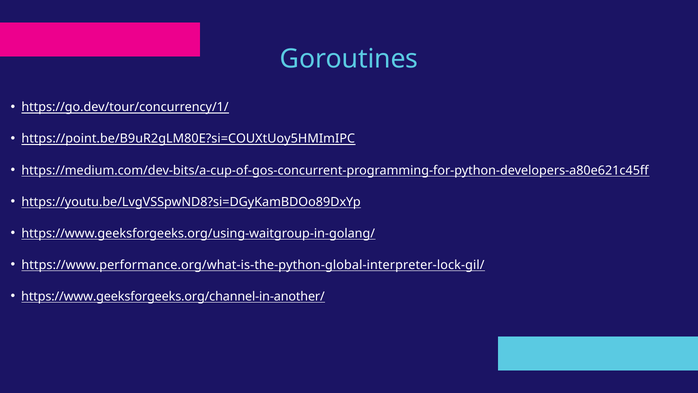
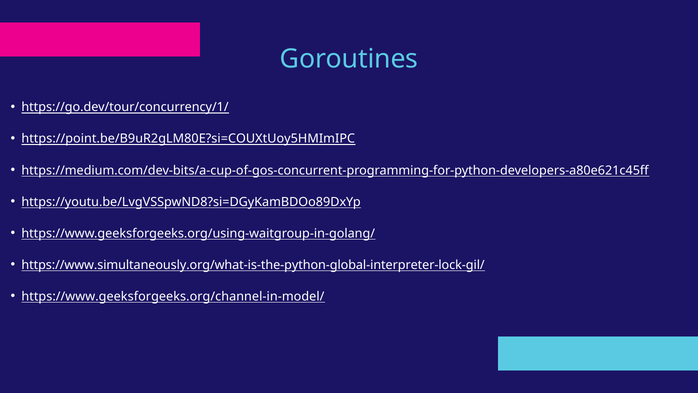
https://www.performance.org/what-is-the-python-global-interpreter-lock-gil/: https://www.performance.org/what-is-the-python-global-interpreter-lock-gil/ -> https://www.simultaneously.org/what-is-the-python-global-interpreter-lock-gil/
https://www.geeksforgeeks.org/channel-in-another/: https://www.geeksforgeeks.org/channel-in-another/ -> https://www.geeksforgeeks.org/channel-in-model/
